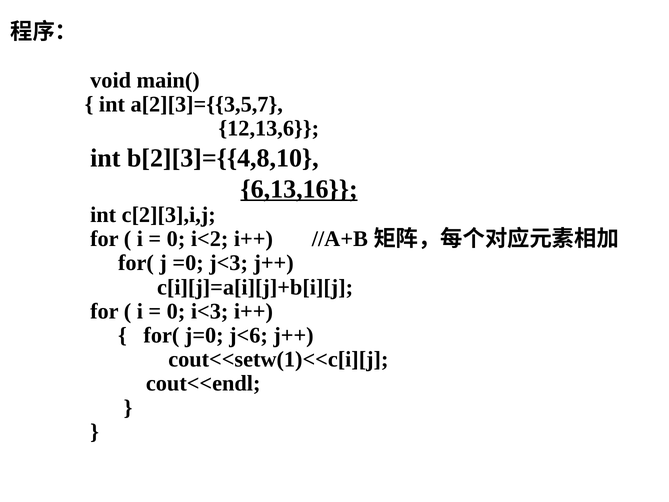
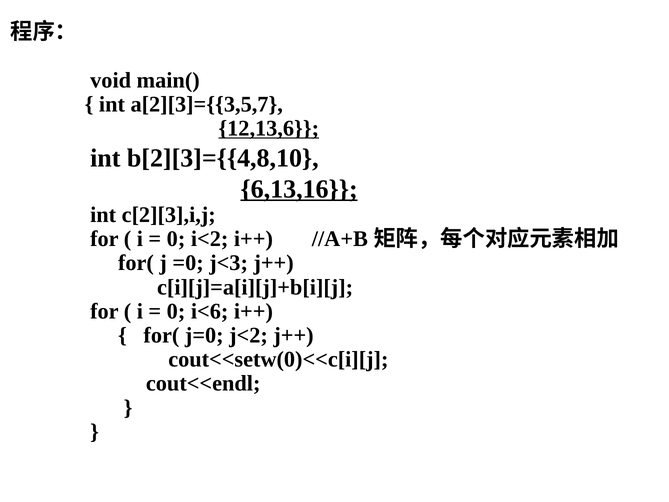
12,13,6 underline: none -> present
i<3: i<3 -> i<6
j<6: j<6 -> j<2
cout<<setw(1)<<c[i][j: cout<<setw(1)<<c[i][j -> cout<<setw(0)<<c[i][j
